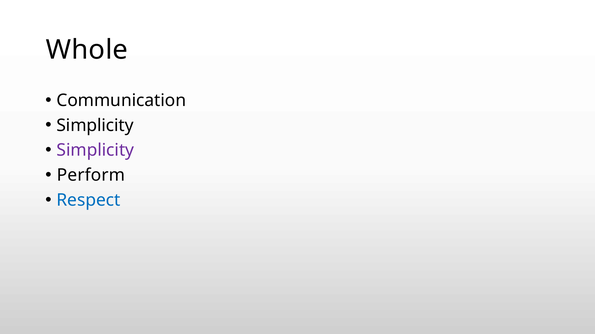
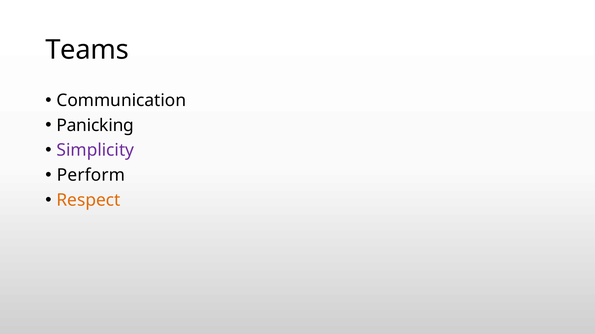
Whole: Whole -> Teams
Simplicity at (95, 126): Simplicity -> Panicking
Respect colour: blue -> orange
